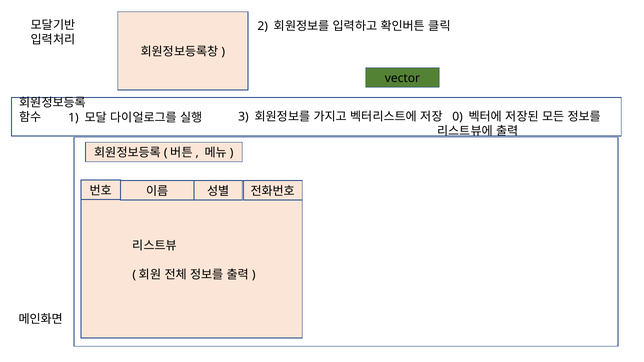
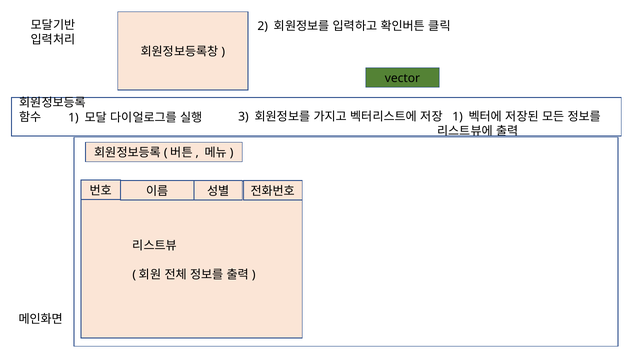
0 at (458, 117): 0 -> 1
